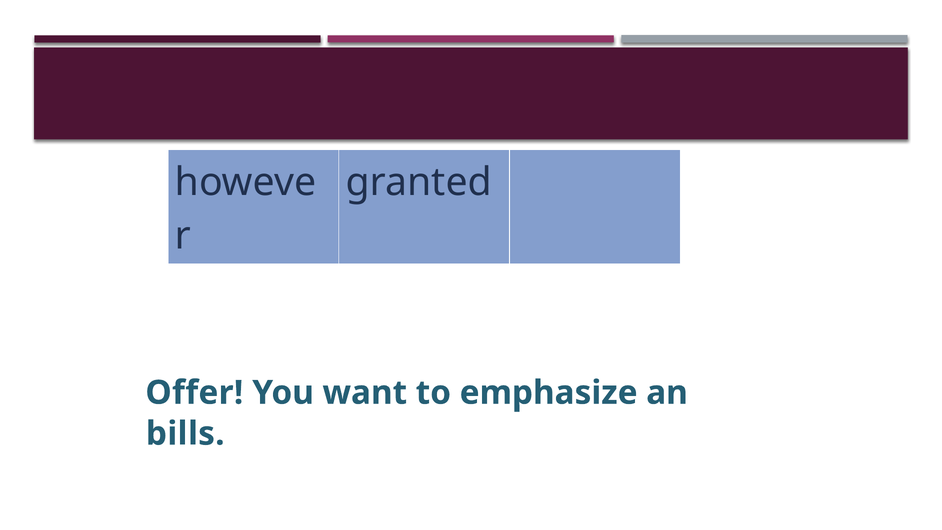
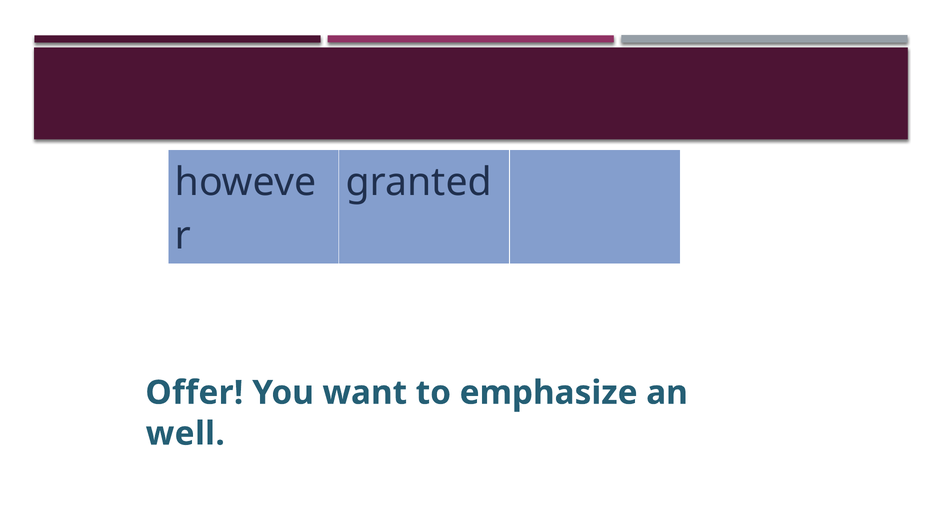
bills: bills -> well
